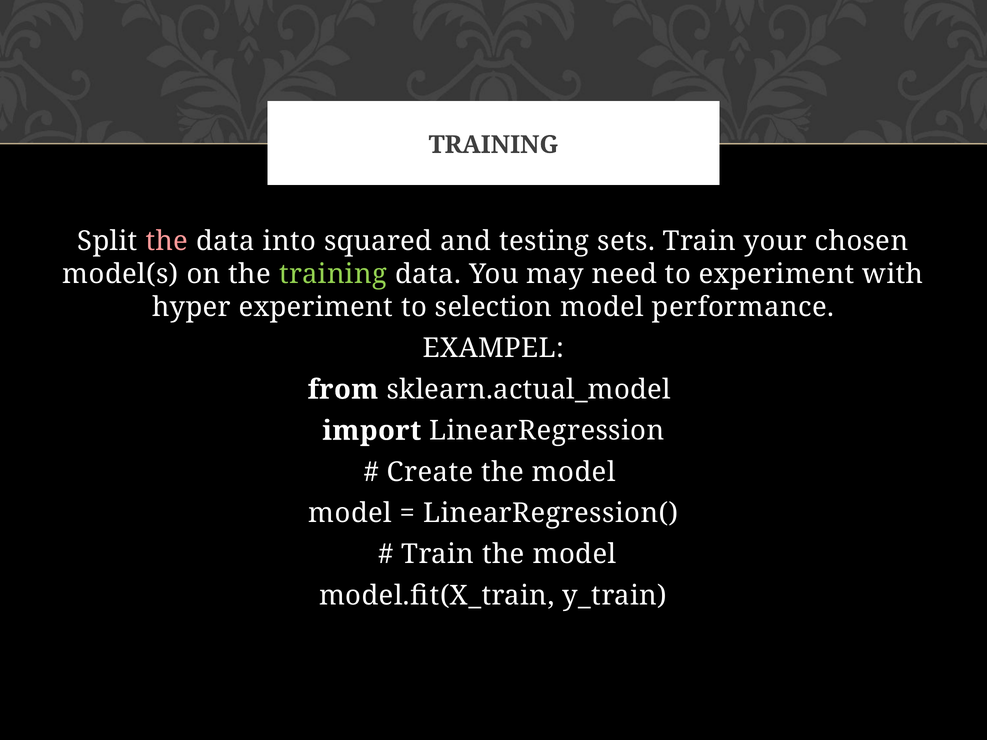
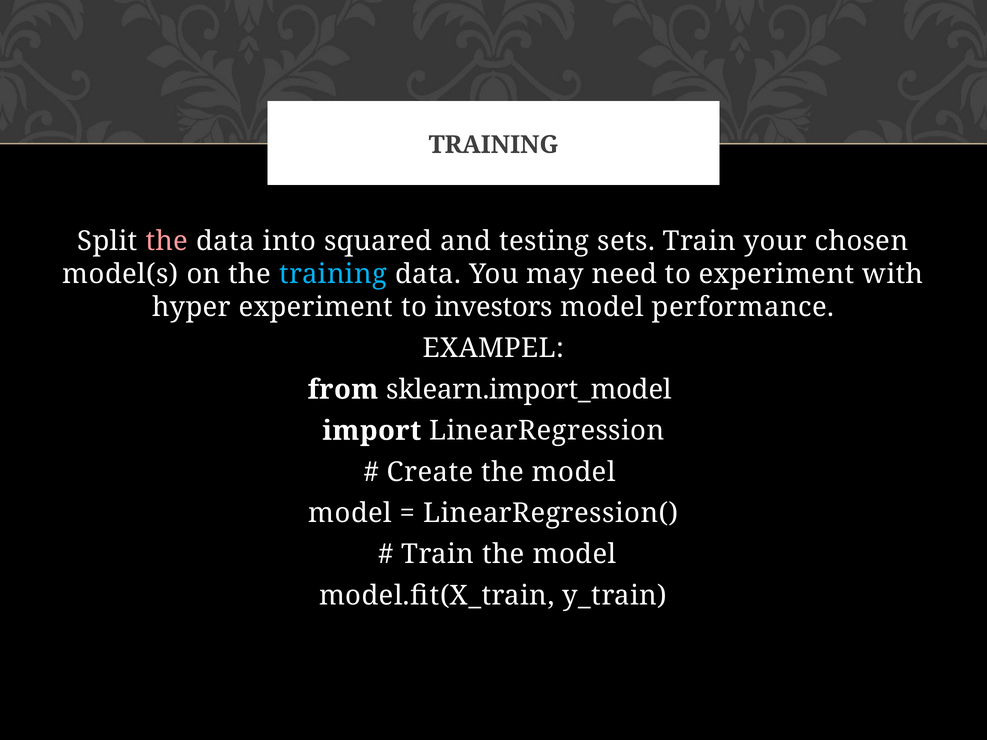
training at (333, 274) colour: light green -> light blue
selection: selection -> investors
sklearn.actual_model: sklearn.actual_model -> sklearn.import_model
